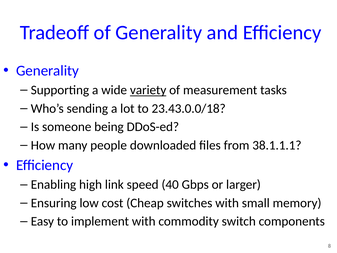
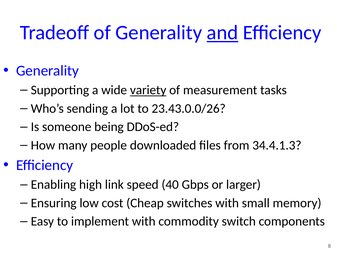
and underline: none -> present
23.43.0.0/18: 23.43.0.0/18 -> 23.43.0.0/26
38.1.1.1: 38.1.1.1 -> 34.4.1.3
